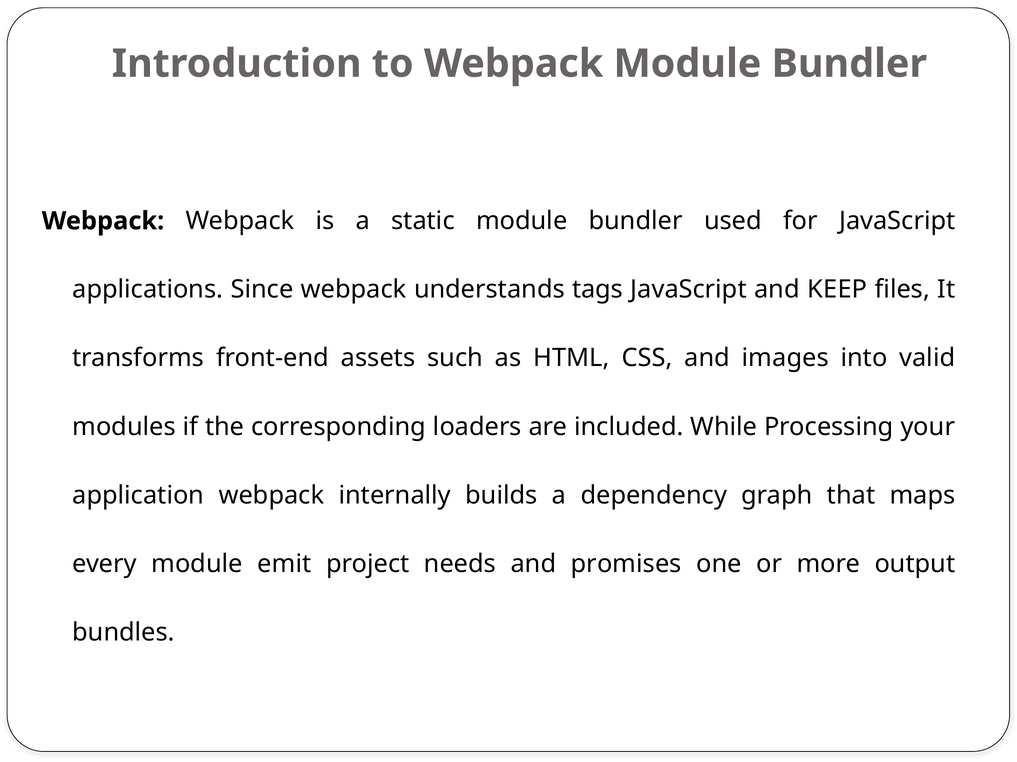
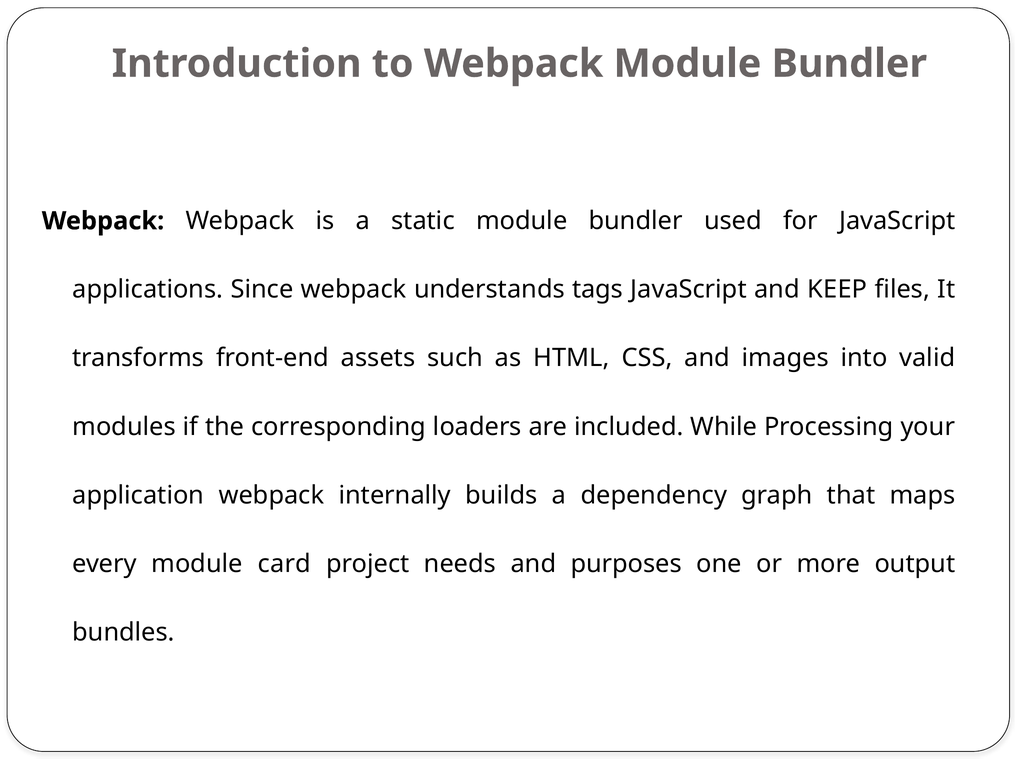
emit: emit -> card
promises: promises -> purposes
